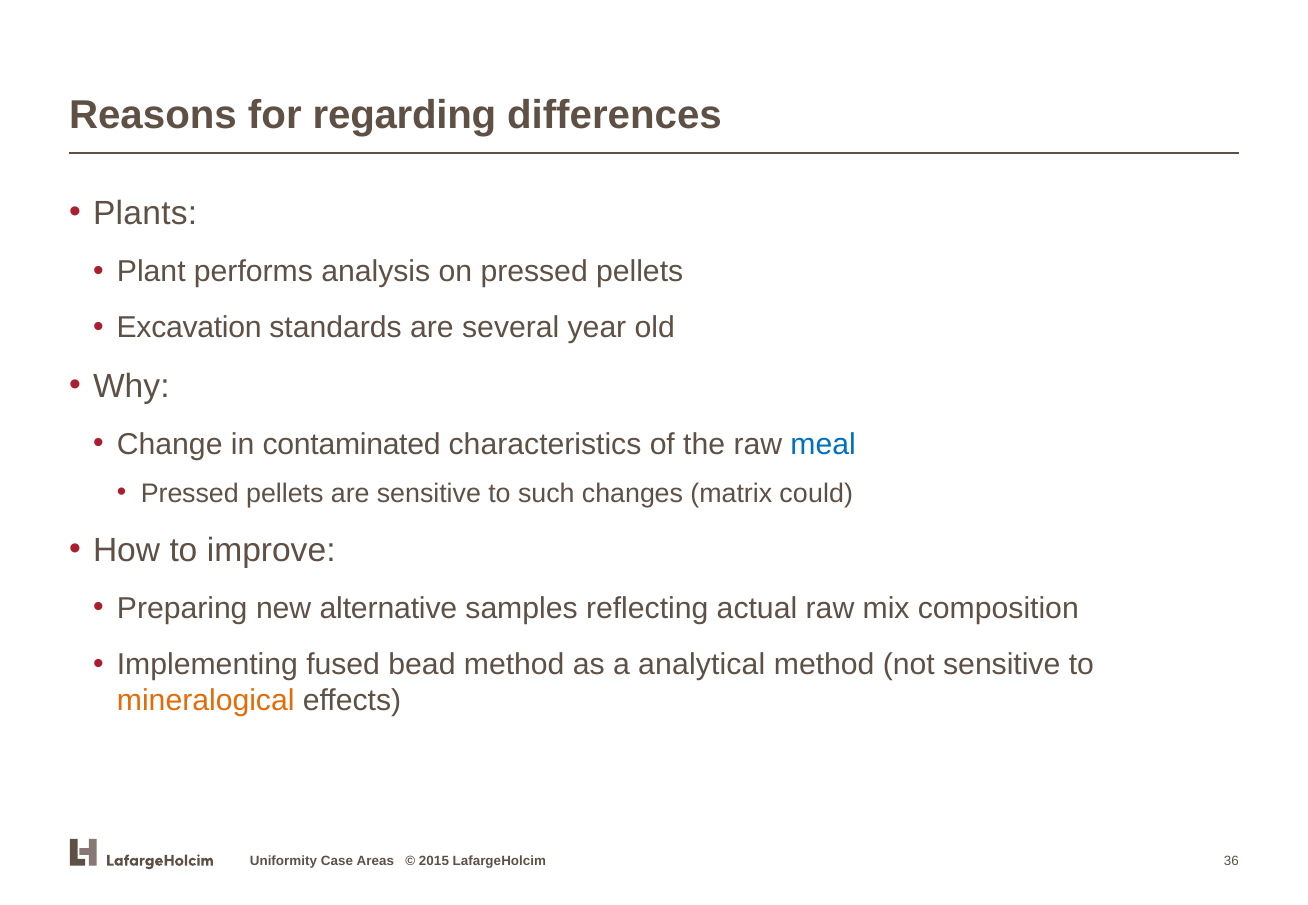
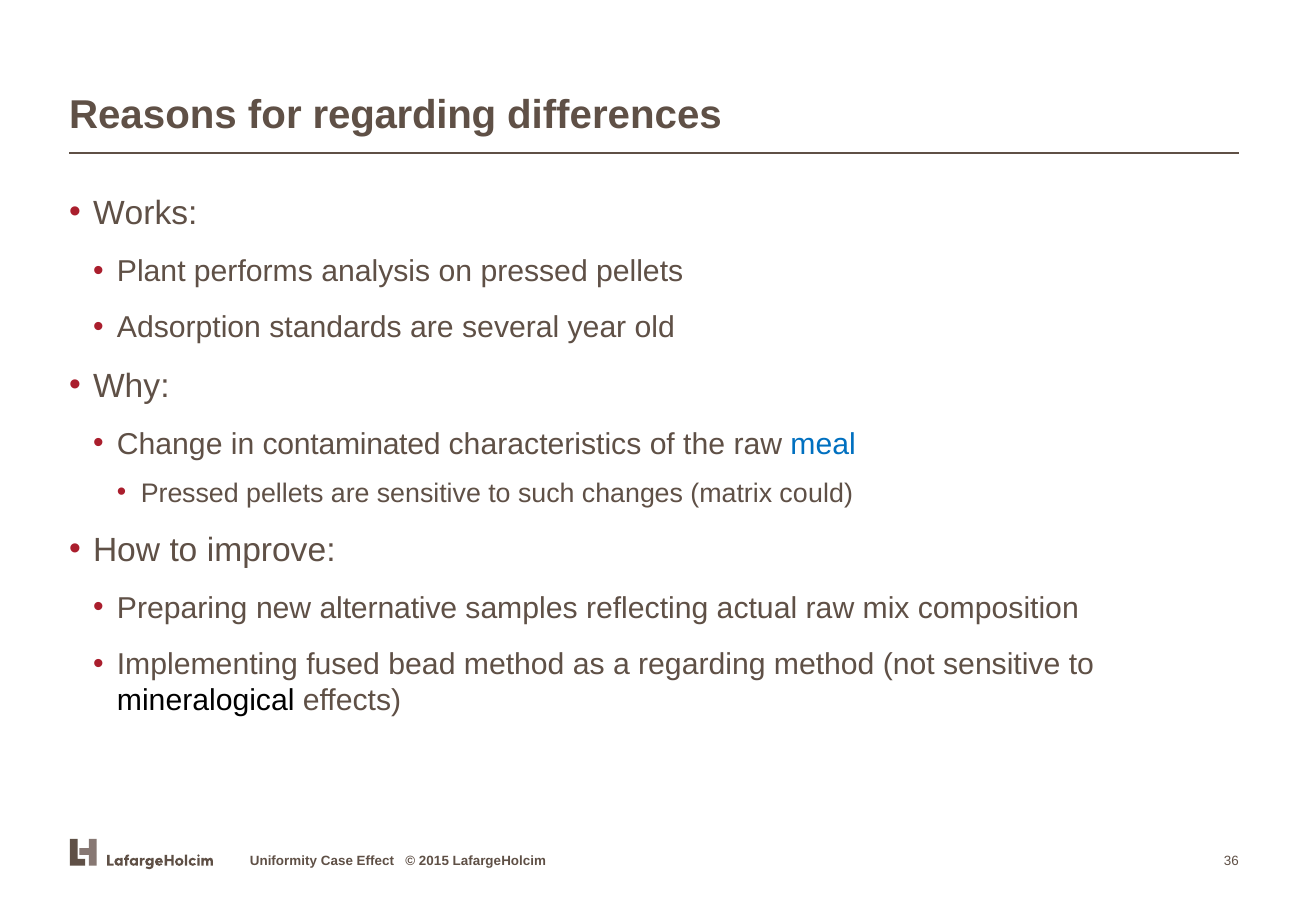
Plants: Plants -> Works
Excavation: Excavation -> Adsorption
a analytical: analytical -> regarding
mineralogical colour: orange -> black
Areas: Areas -> Effect
